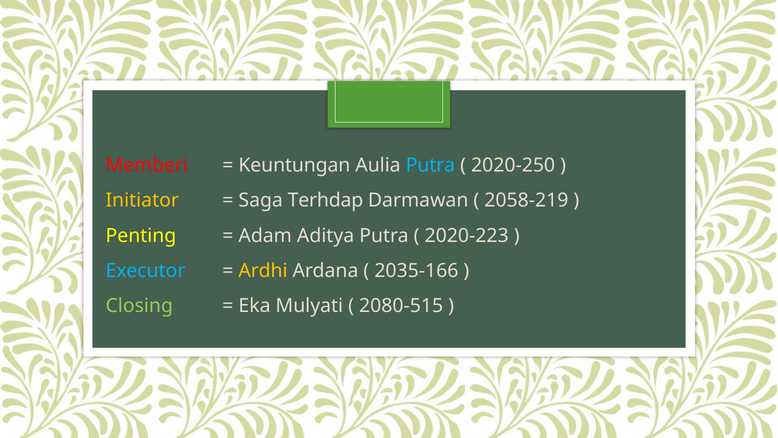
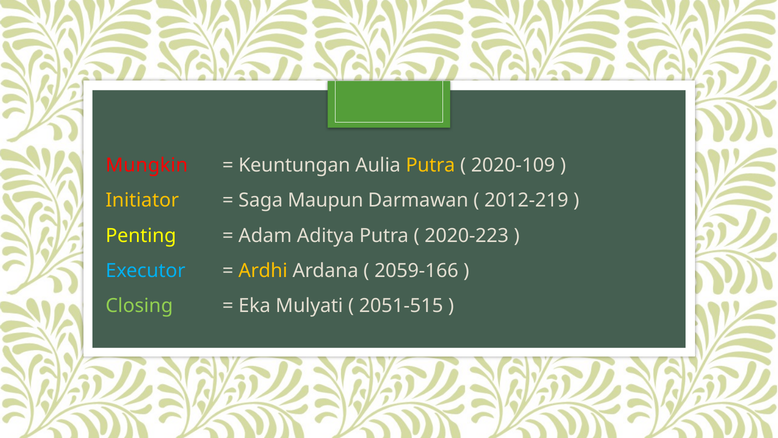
Memberi: Memberi -> Mungkin
Putra at (430, 165) colour: light blue -> yellow
2020-250: 2020-250 -> 2020-109
Terhdap: Terhdap -> Maupun
2058-219: 2058-219 -> 2012-219
2035-166: 2035-166 -> 2059-166
2080-515: 2080-515 -> 2051-515
